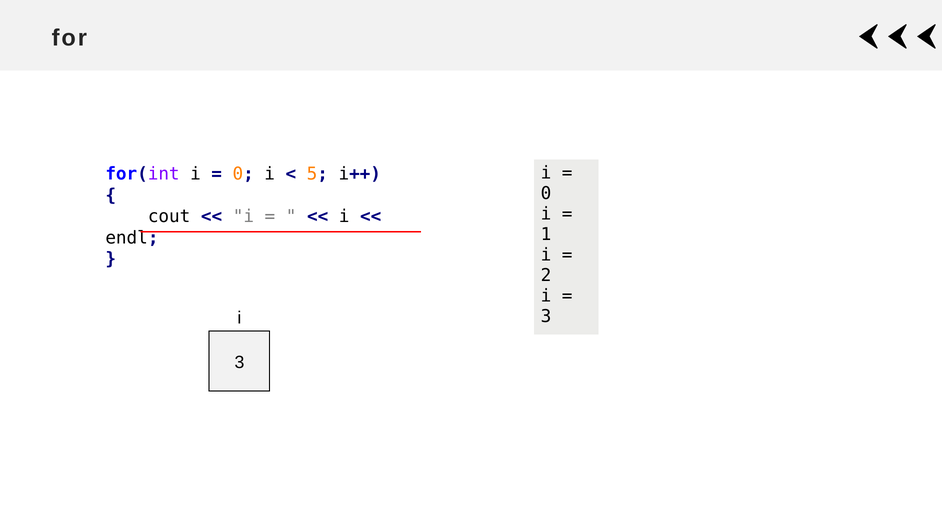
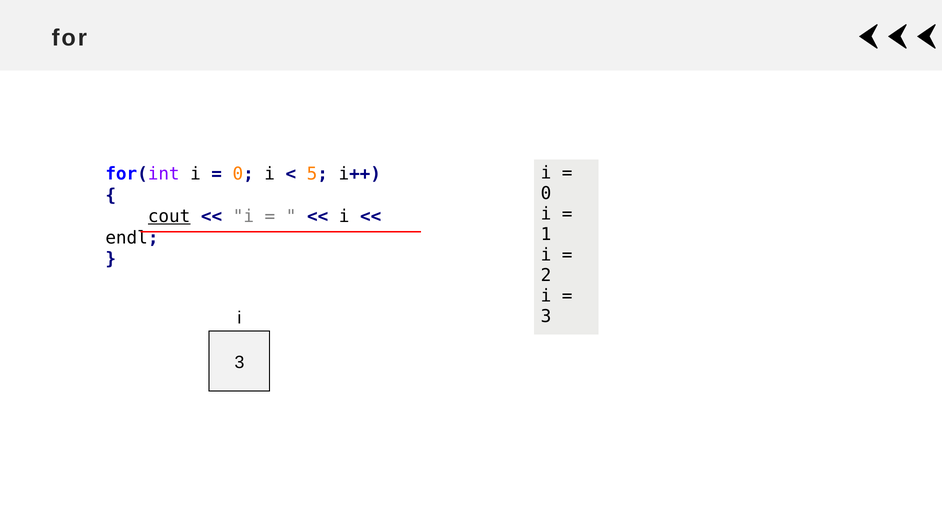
cout underline: none -> present
